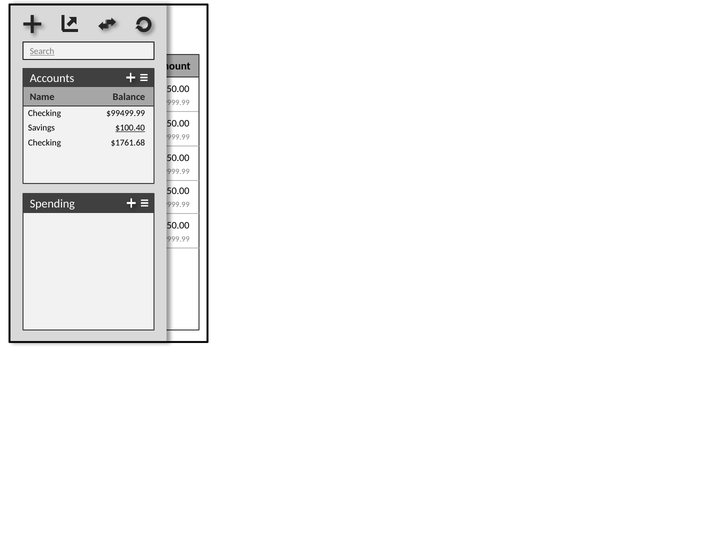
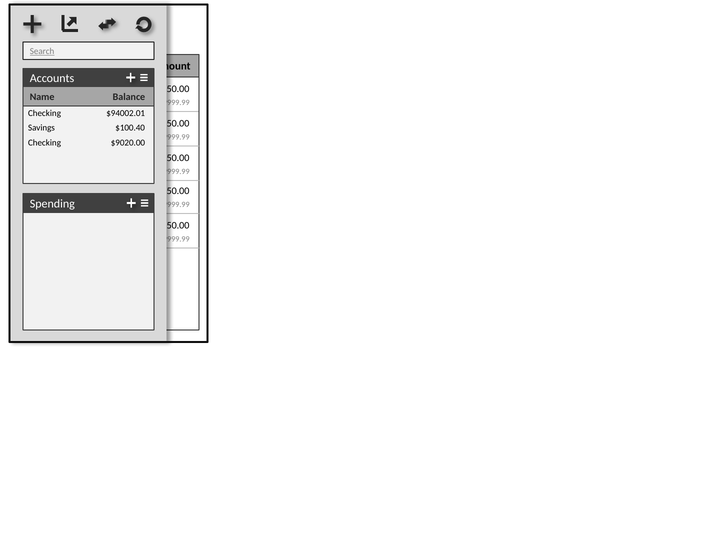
$99499.99: $99499.99 -> $94002.01
$100.40 underline: present -> none
$1761.68: $1761.68 -> $9020.00
